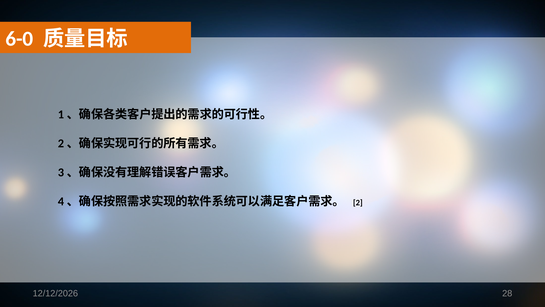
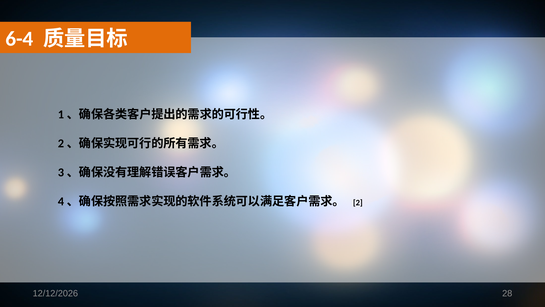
6-0: 6-0 -> 6-4
